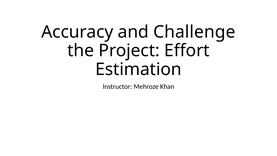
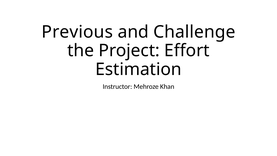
Accuracy: Accuracy -> Previous
